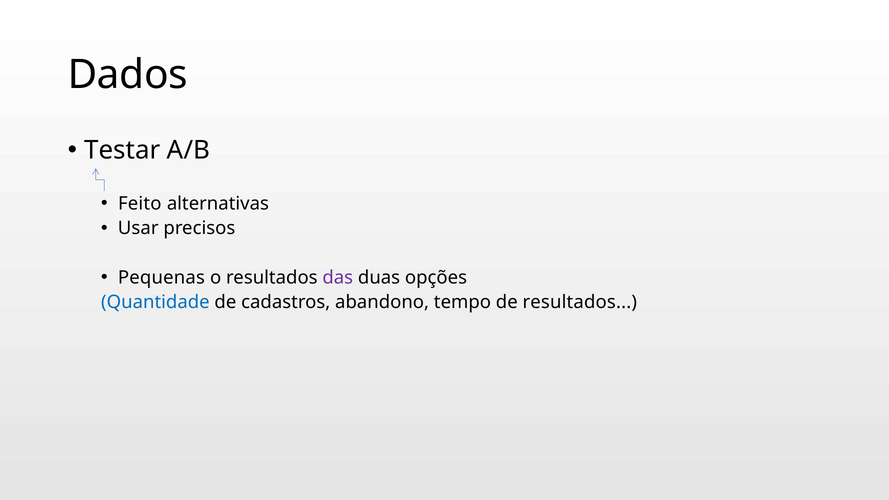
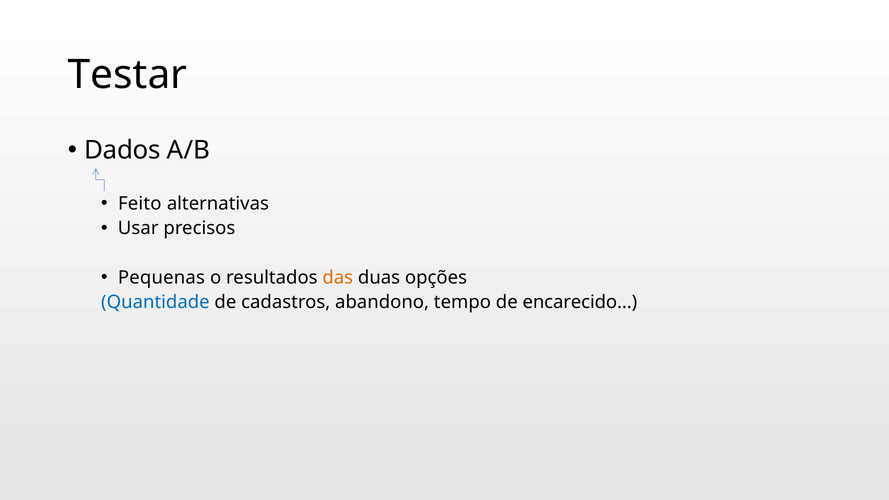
Dados: Dados -> Testar
Testar: Testar -> Dados
das colour: purple -> orange
de resultados: resultados -> encarecido
